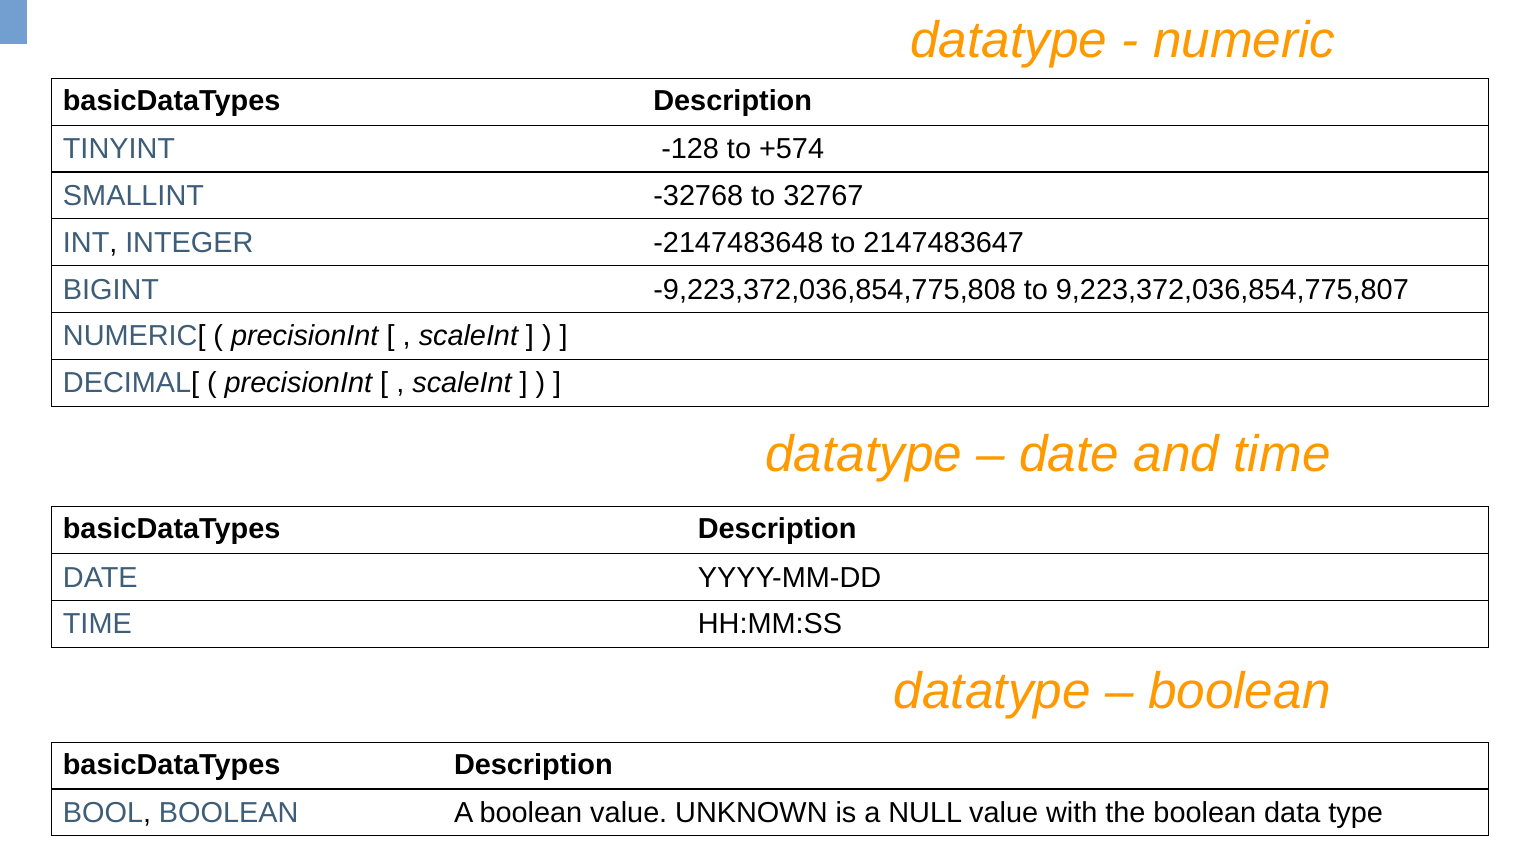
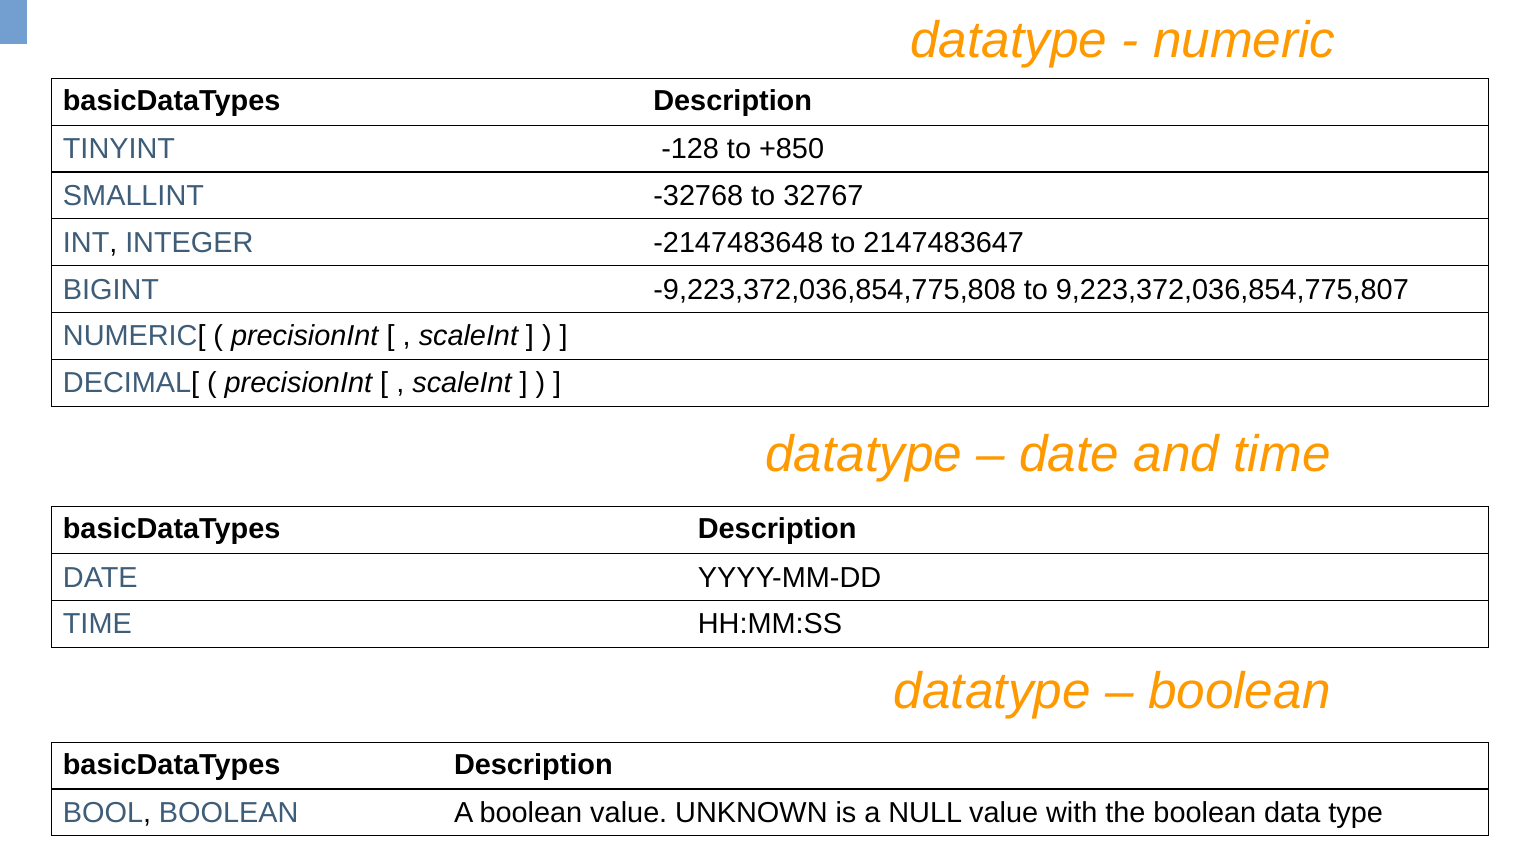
+574: +574 -> +850
